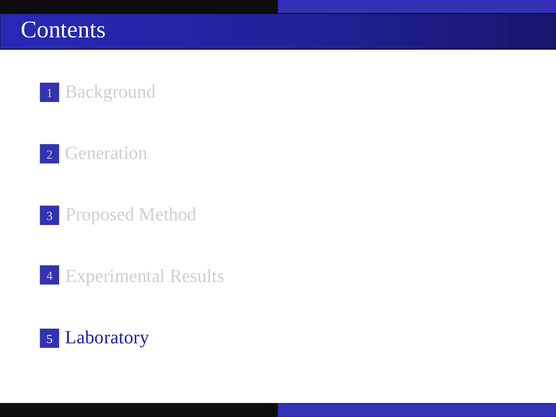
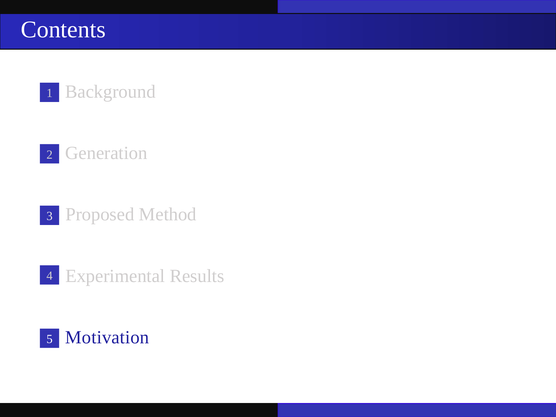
Laboratory: Laboratory -> Motivation
